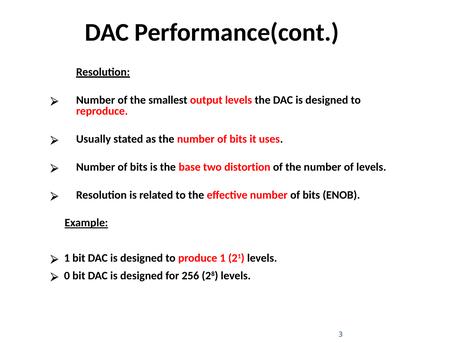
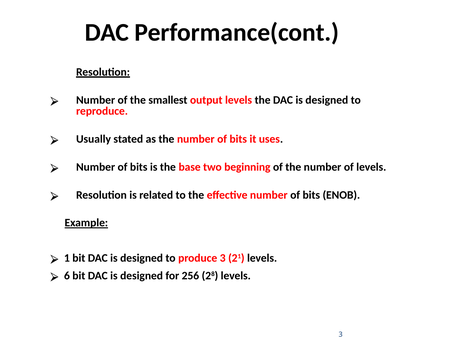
distortion: distortion -> beginning
produce 1: 1 -> 3
0: 0 -> 6
